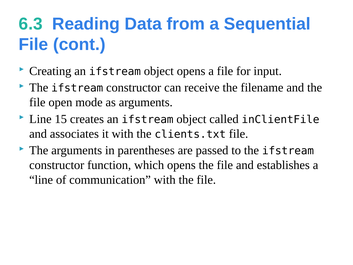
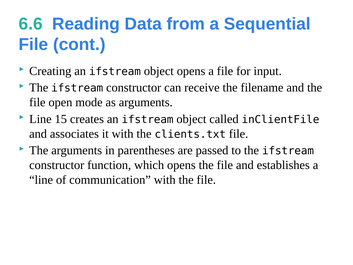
6.3: 6.3 -> 6.6
